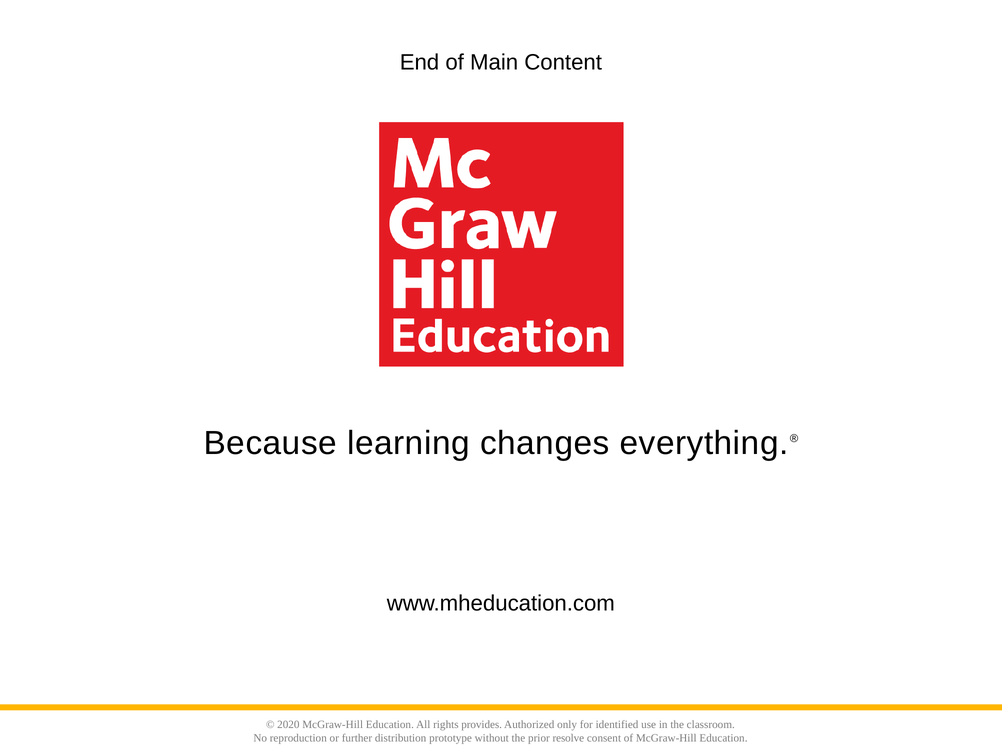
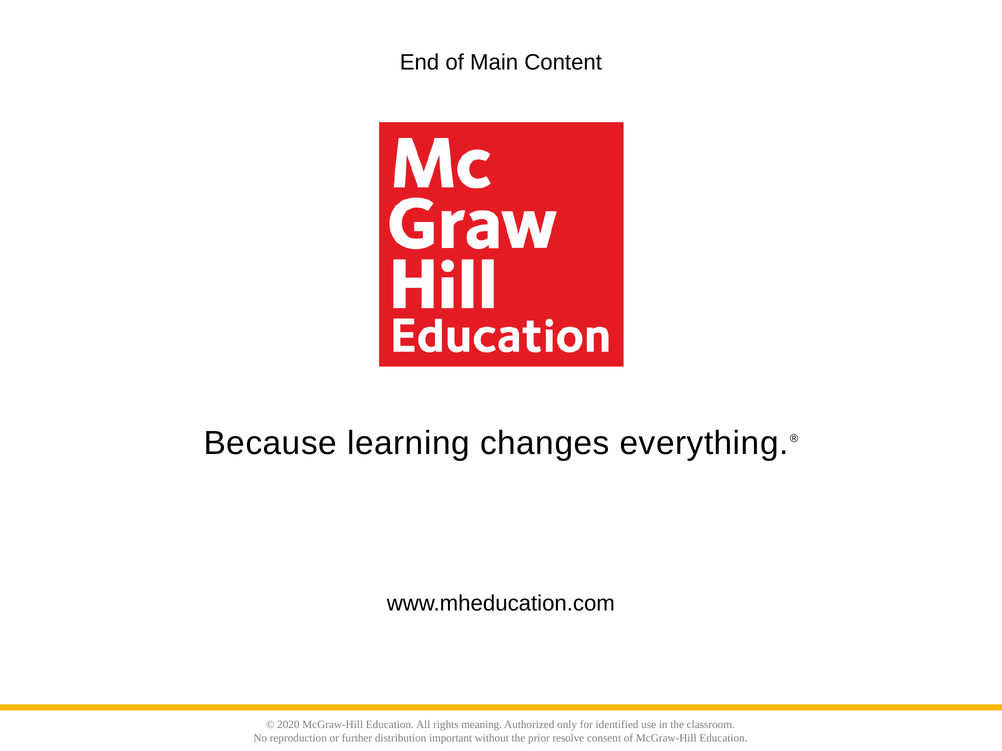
provides: provides -> meaning
prototype: prototype -> important
